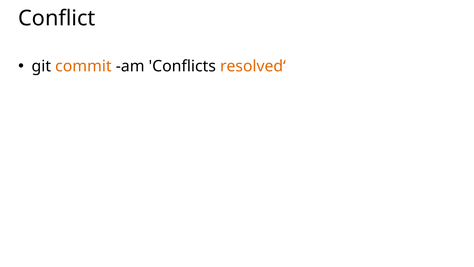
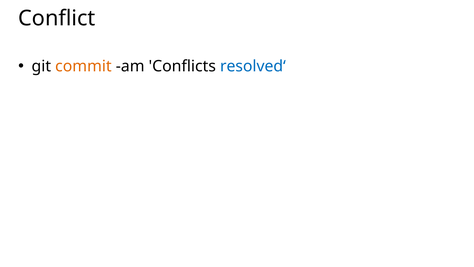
resolved‘ colour: orange -> blue
